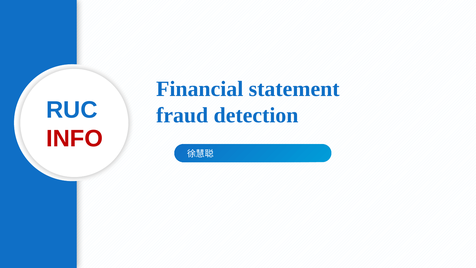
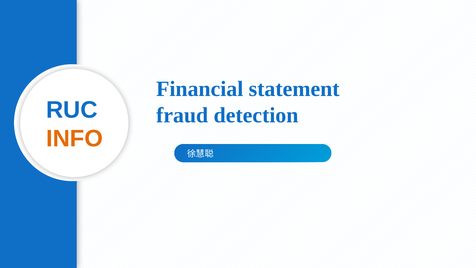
INFO colour: red -> orange
